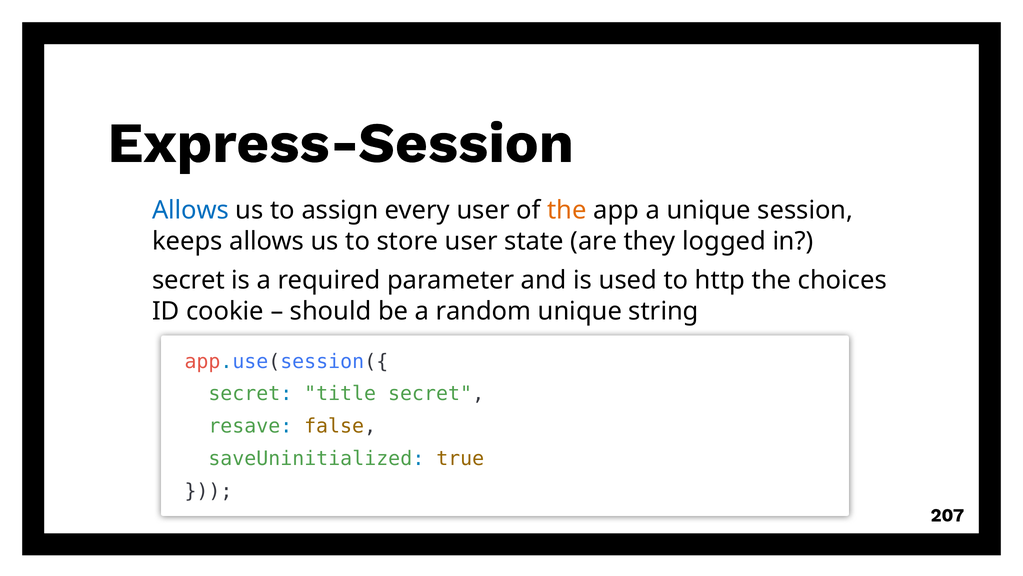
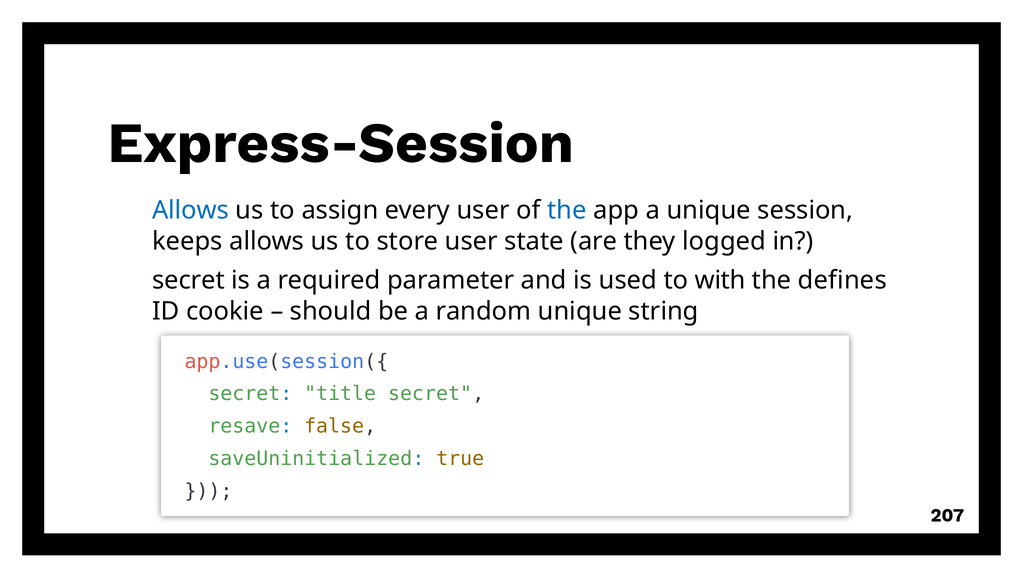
the at (567, 210) colour: orange -> blue
http: http -> with
choices: choices -> defines
